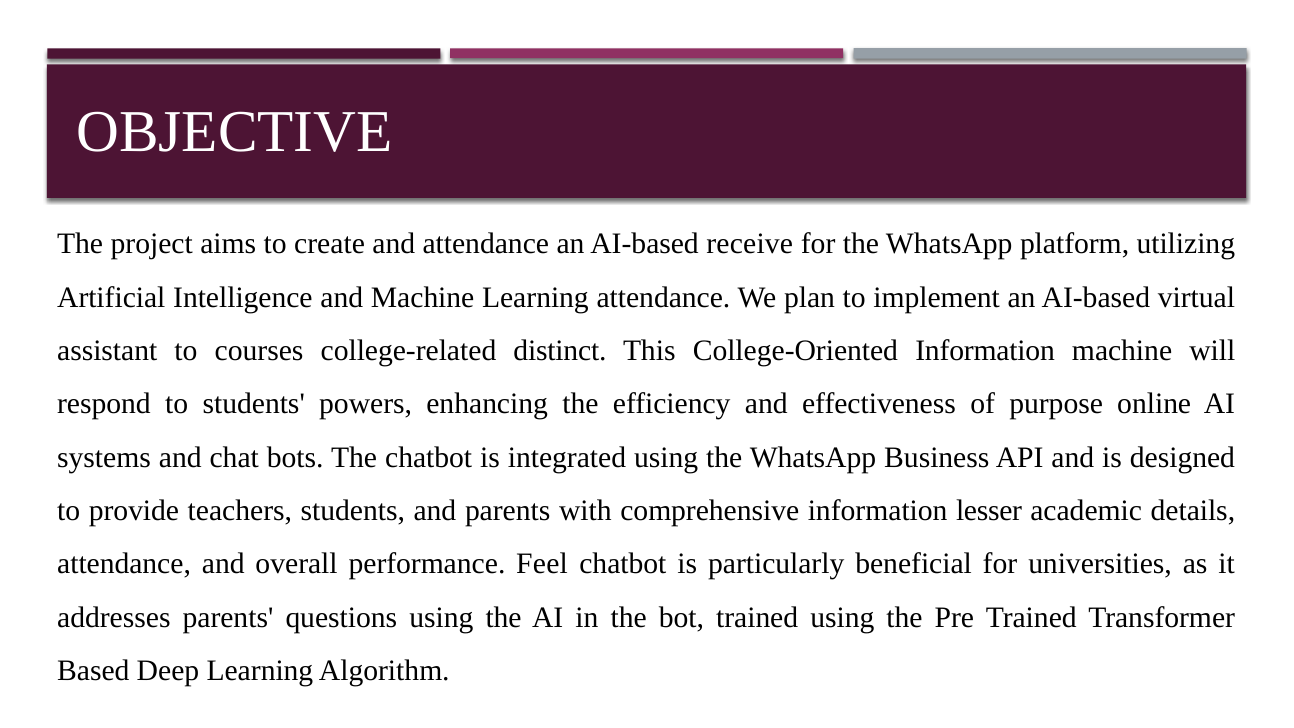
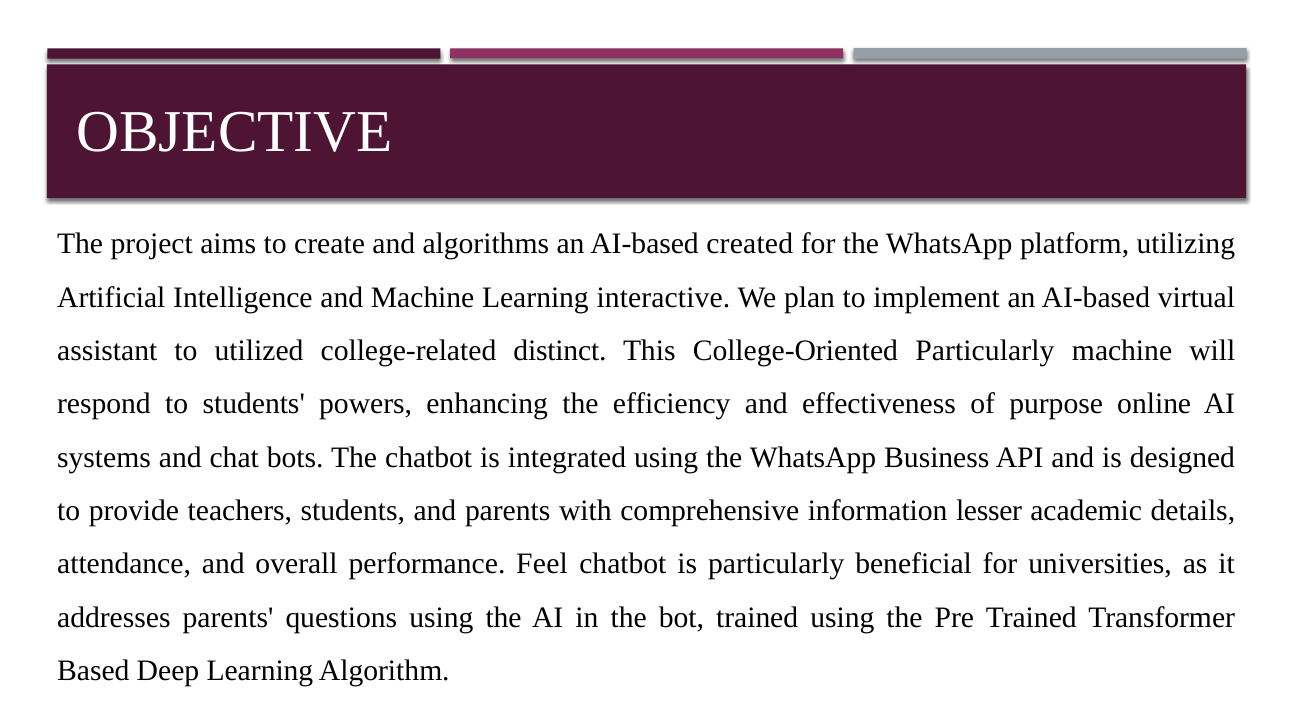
and attendance: attendance -> algorithms
receive: receive -> created
Learning attendance: attendance -> interactive
courses: courses -> utilized
College-Oriented Information: Information -> Particularly
